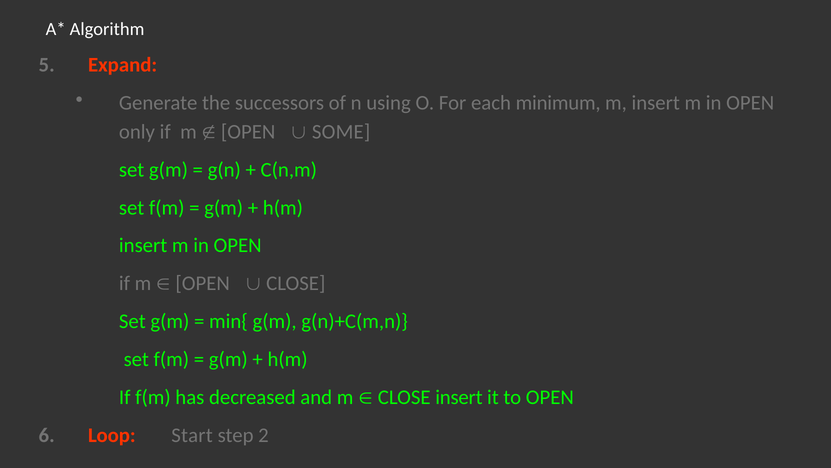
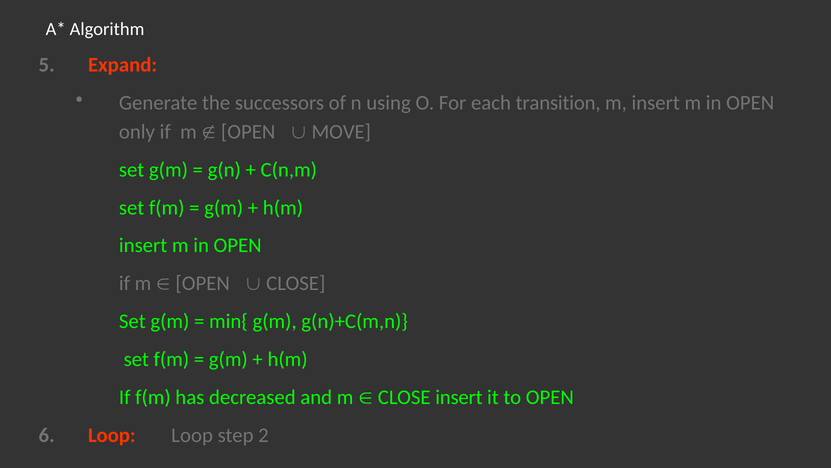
minimum: minimum -> transition
SOME: SOME -> MOVE
Loop Start: Start -> Loop
